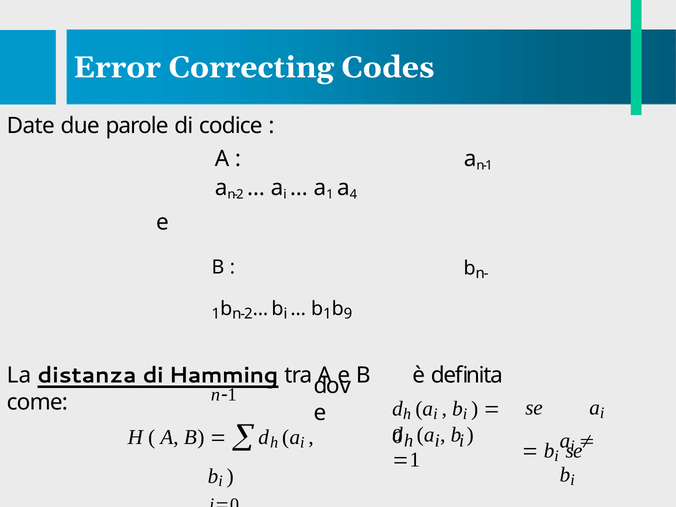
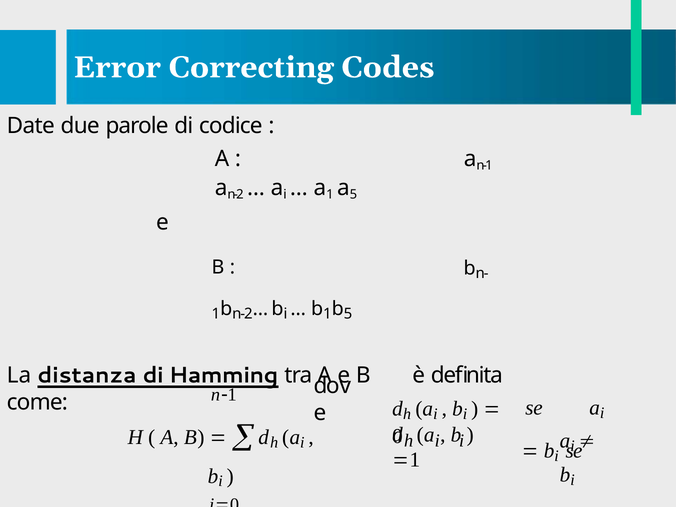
a 4: 4 -> 5
b 9: 9 -> 5
